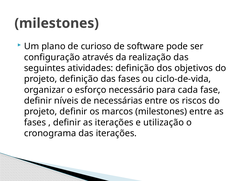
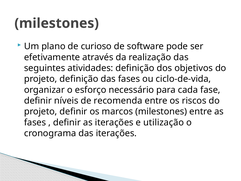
configuração: configuração -> efetivamente
necessárias: necessárias -> recomenda
